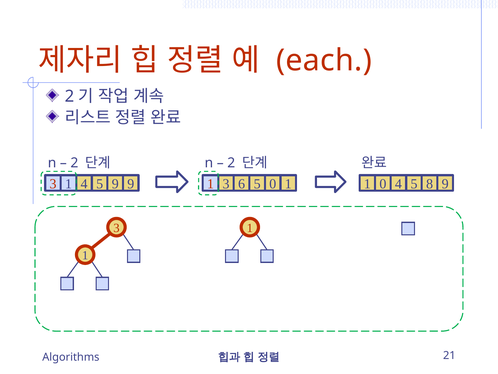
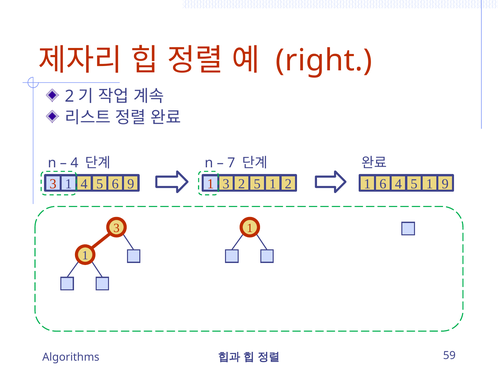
each: each -> right
2 at (74, 163): 2 -> 4
2 at (231, 163): 2 -> 7
9 at (115, 184): 9 -> 6
1 6: 6 -> 2
0 at (273, 184): 0 -> 1
1 at (288, 184): 1 -> 2
0 at (383, 184): 0 -> 6
8 at (430, 184): 8 -> 1
21: 21 -> 59
